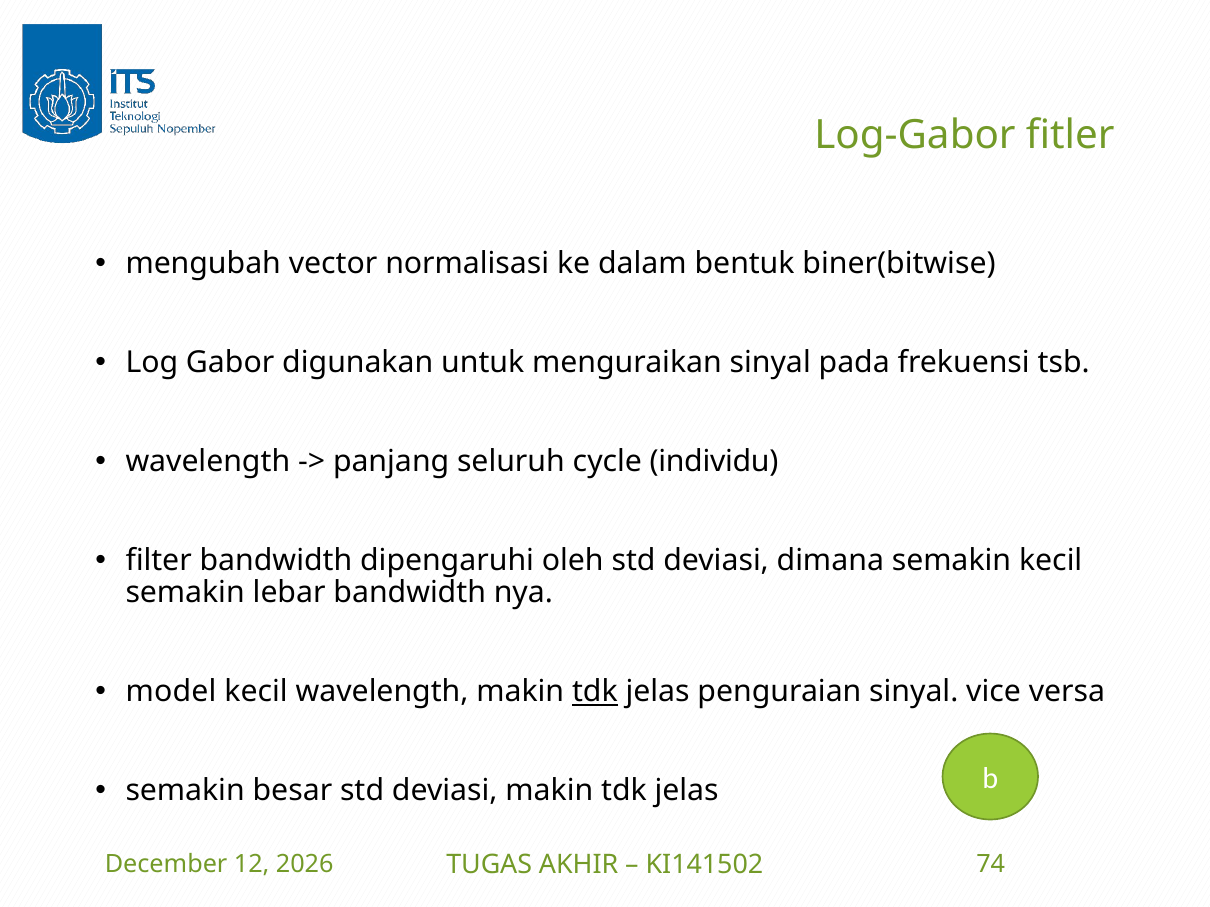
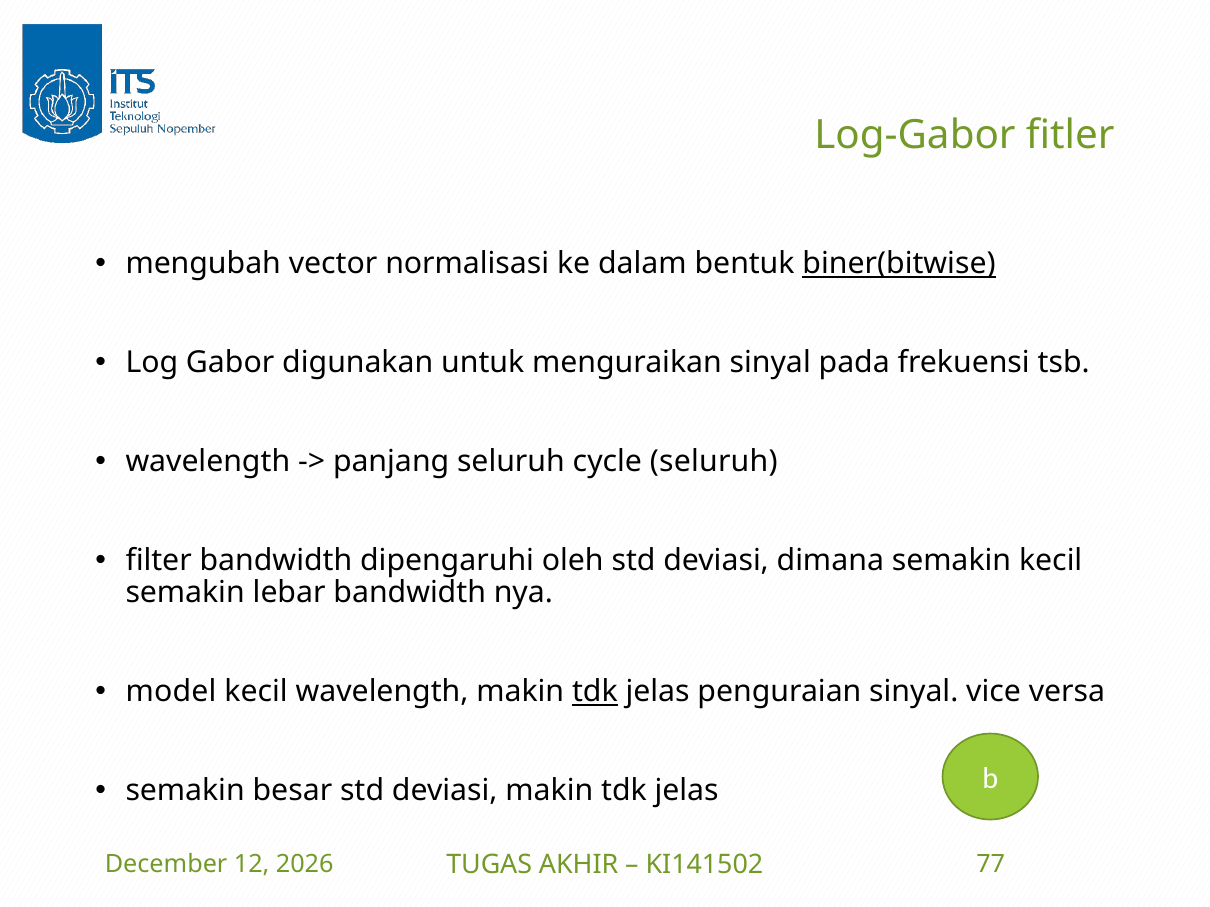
biner(bitwise underline: none -> present
cycle individu: individu -> seluruh
74: 74 -> 77
